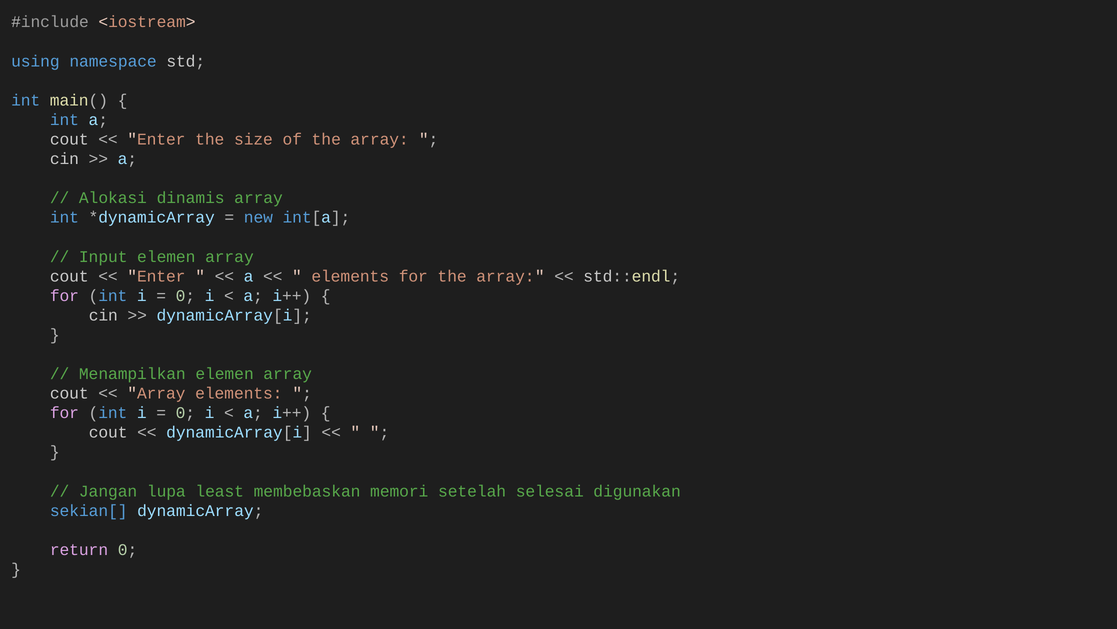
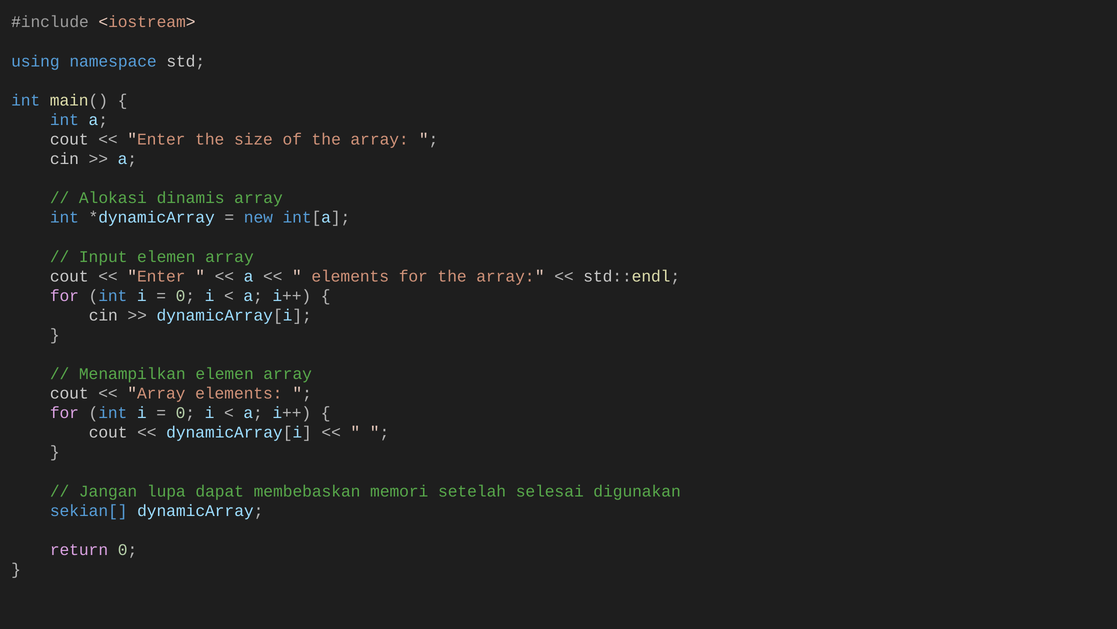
least: least -> dapat
